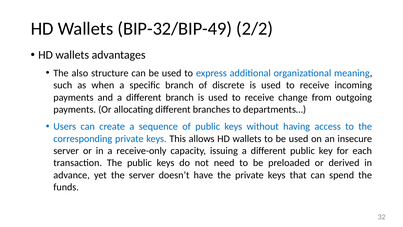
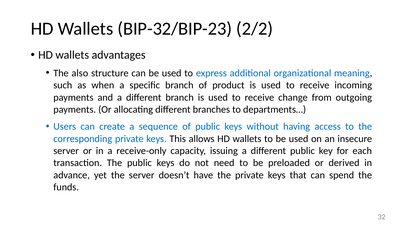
BIP-32/BIP-49: BIP-32/BIP-49 -> BIP-32/BIP-23
discrete: discrete -> product
